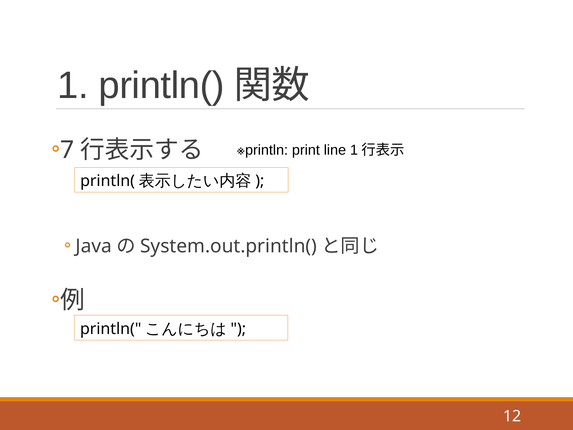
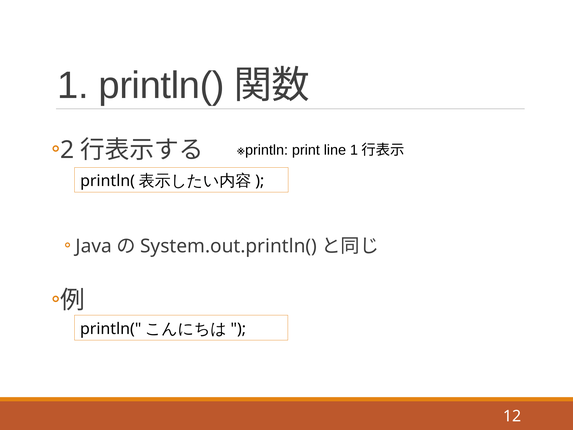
7: 7 -> 2
